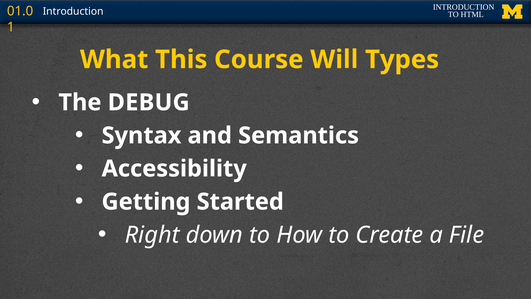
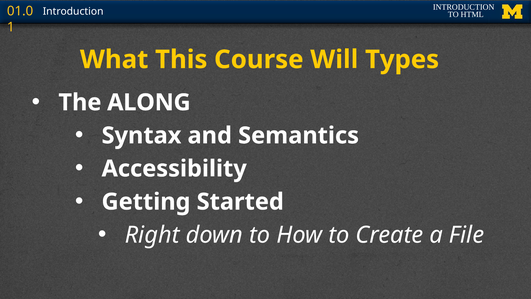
DEBUG: DEBUG -> ALONG
